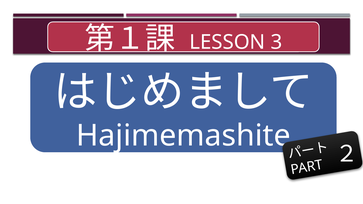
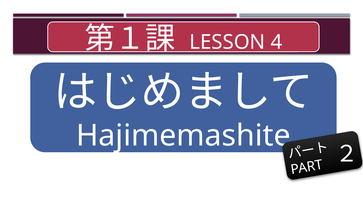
3: 3 -> 4
